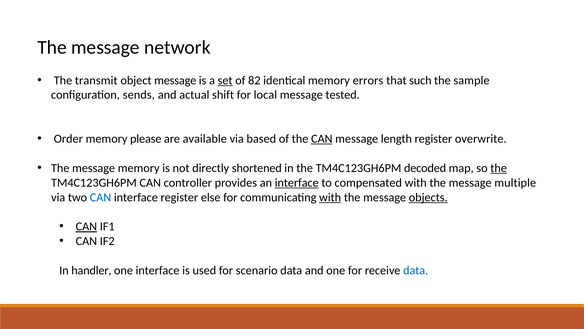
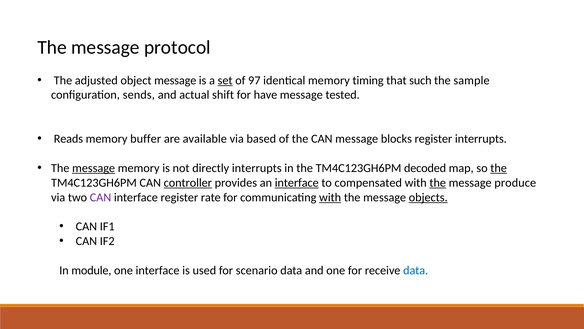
network: network -> protocol
transmit: transmit -> adjusted
82: 82 -> 97
errors: errors -> timing
local: local -> have
Order: Order -> Reads
please: please -> buffer
CAN at (322, 139) underline: present -> none
length: length -> blocks
register overwrite: overwrite -> interrupts
message at (94, 168) underline: none -> present
directly shortened: shortened -> interrupts
controller underline: none -> present
the at (438, 182) underline: none -> present
multiple: multiple -> produce
CAN at (101, 197) colour: blue -> purple
else: else -> rate
CAN at (86, 226) underline: present -> none
handler: handler -> module
